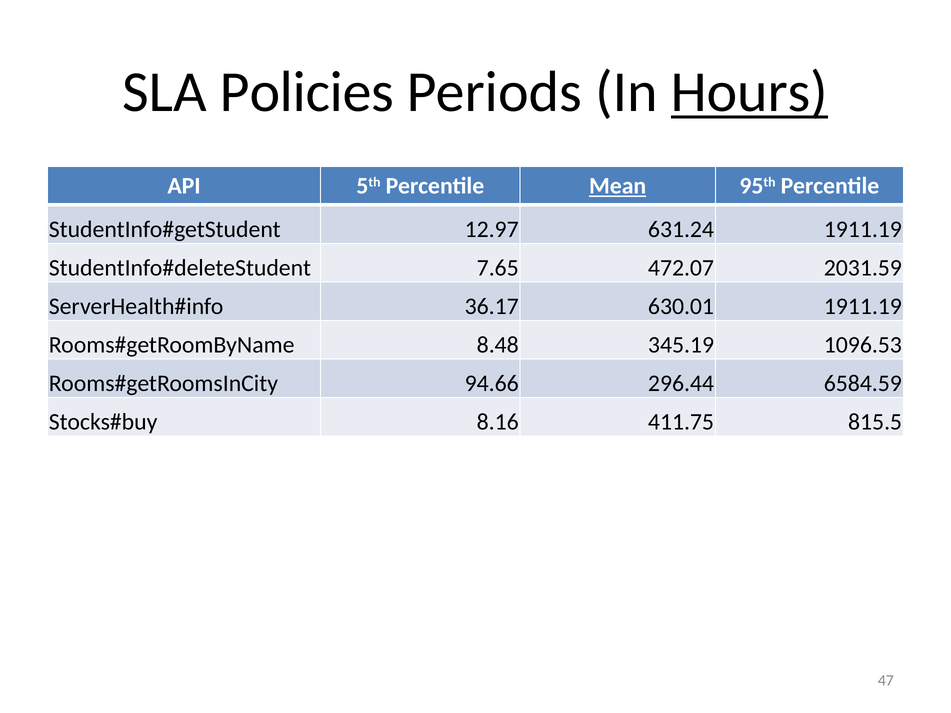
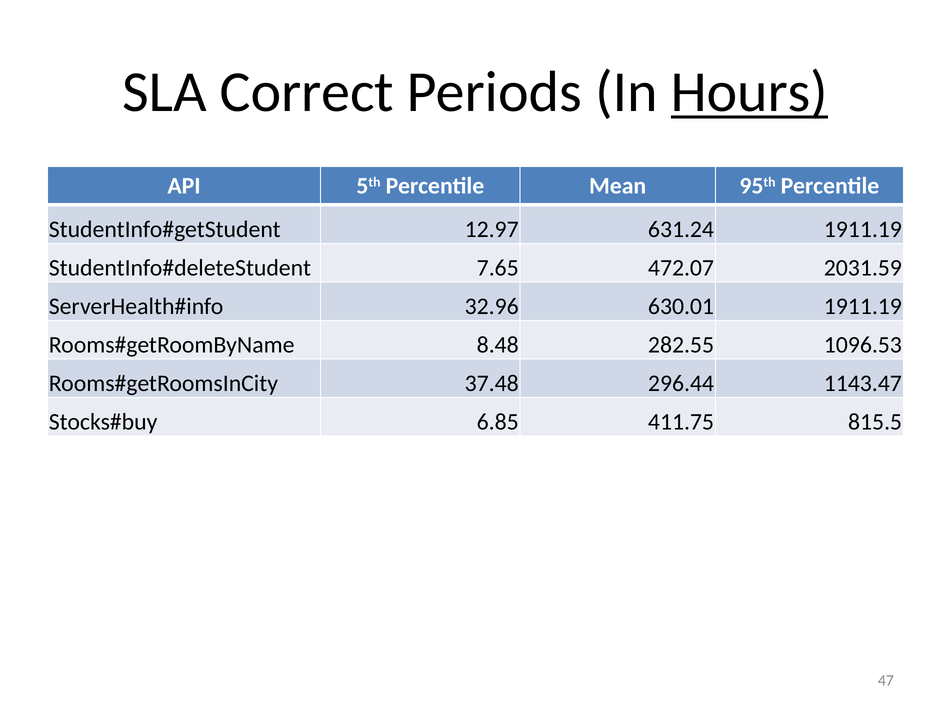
Policies: Policies -> Correct
Mean underline: present -> none
36.17: 36.17 -> 32.96
345.19: 345.19 -> 282.55
94.66: 94.66 -> 37.48
6584.59: 6584.59 -> 1143.47
8.16: 8.16 -> 6.85
